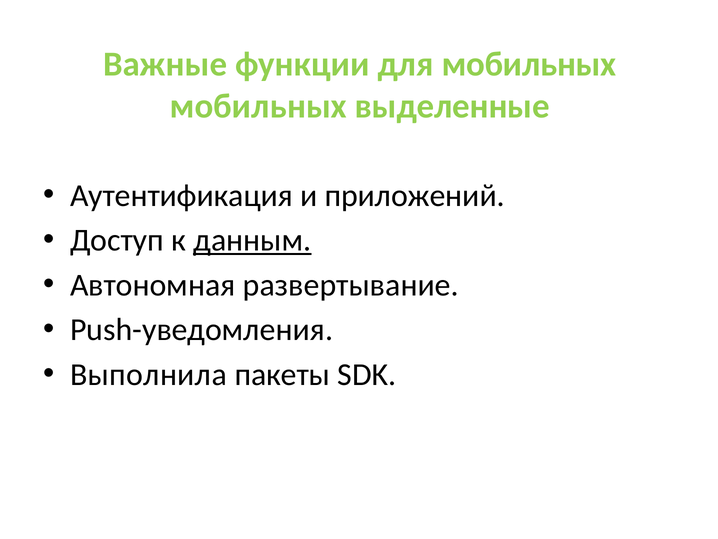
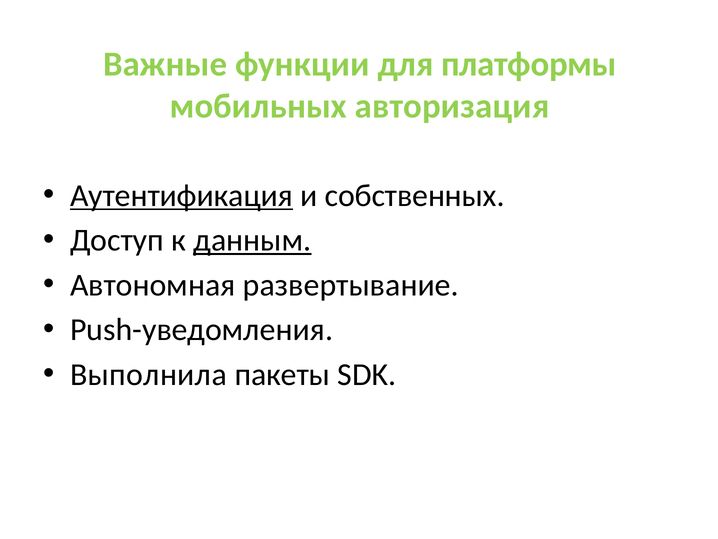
для мобильных: мобильных -> платформы
выделенные: выделенные -> авторизация
Аутентификация underline: none -> present
приложений: приложений -> собственных
